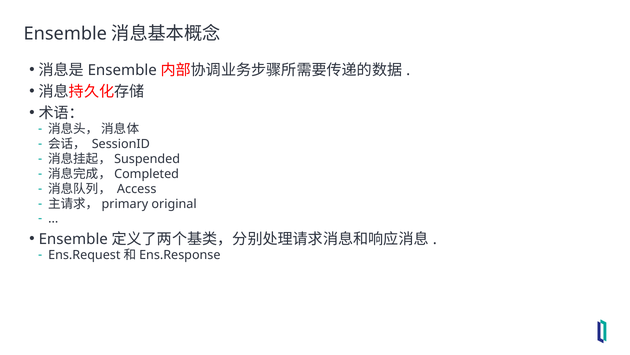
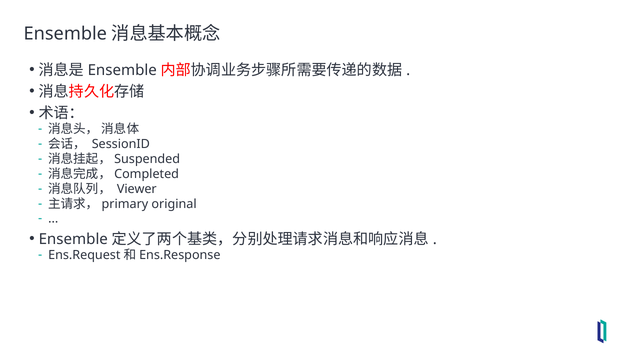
Access: Access -> Viewer
